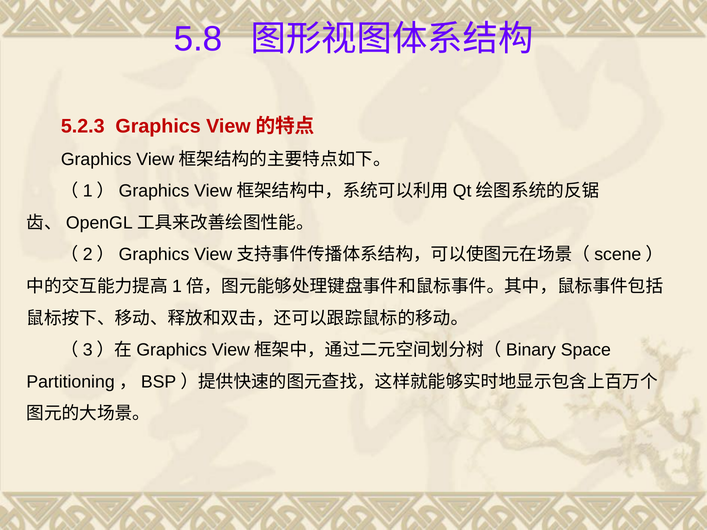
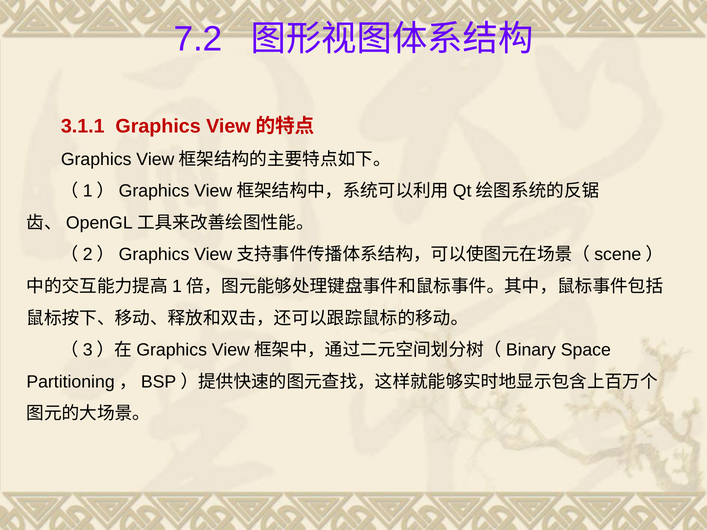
5.8: 5.8 -> 7.2
5.2.3: 5.2.3 -> 3.1.1
